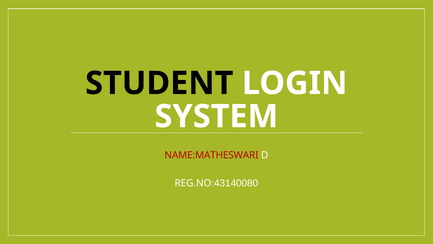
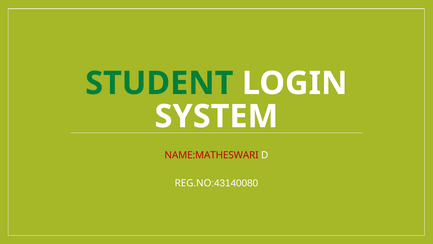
STUDENT colour: black -> green
